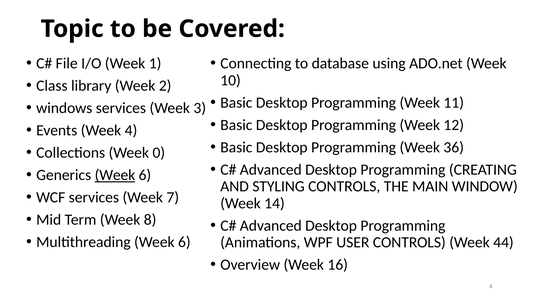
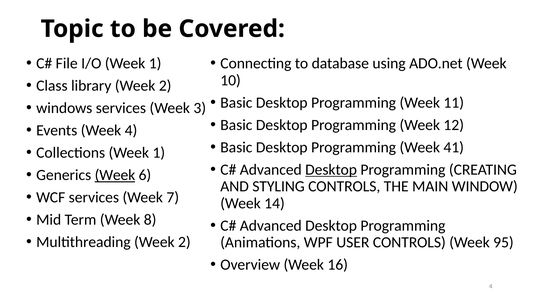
36: 36 -> 41
Collections Week 0: 0 -> 1
Desktop at (331, 170) underline: none -> present
Multithreading Week 6: 6 -> 2
44: 44 -> 95
